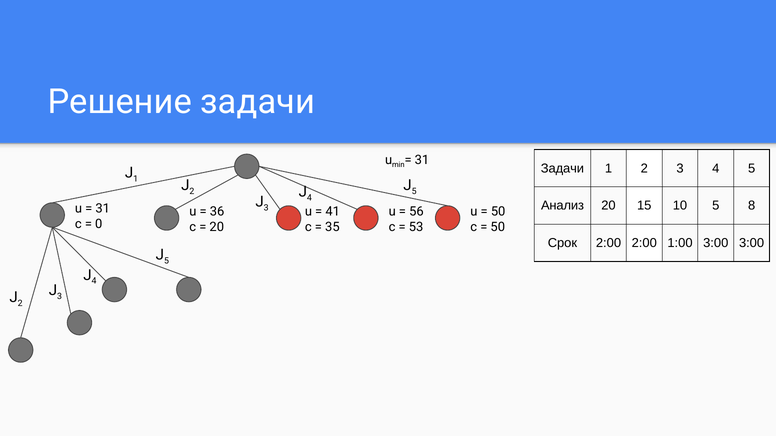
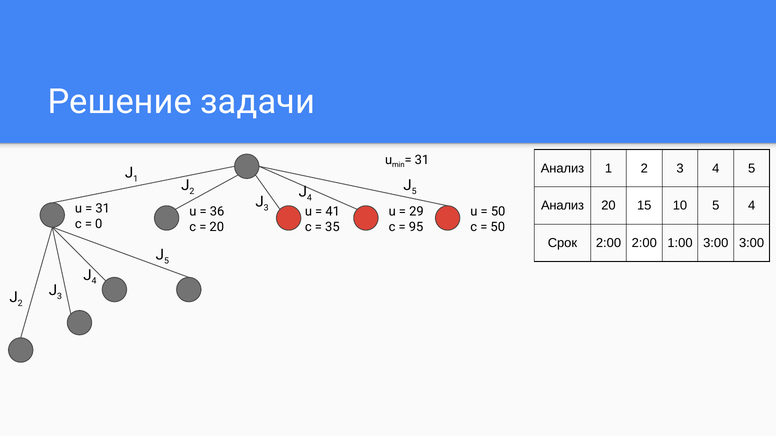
Задачи at (562, 169): Задачи -> Анализ
56: 56 -> 29
5 8: 8 -> 4
53: 53 -> 95
